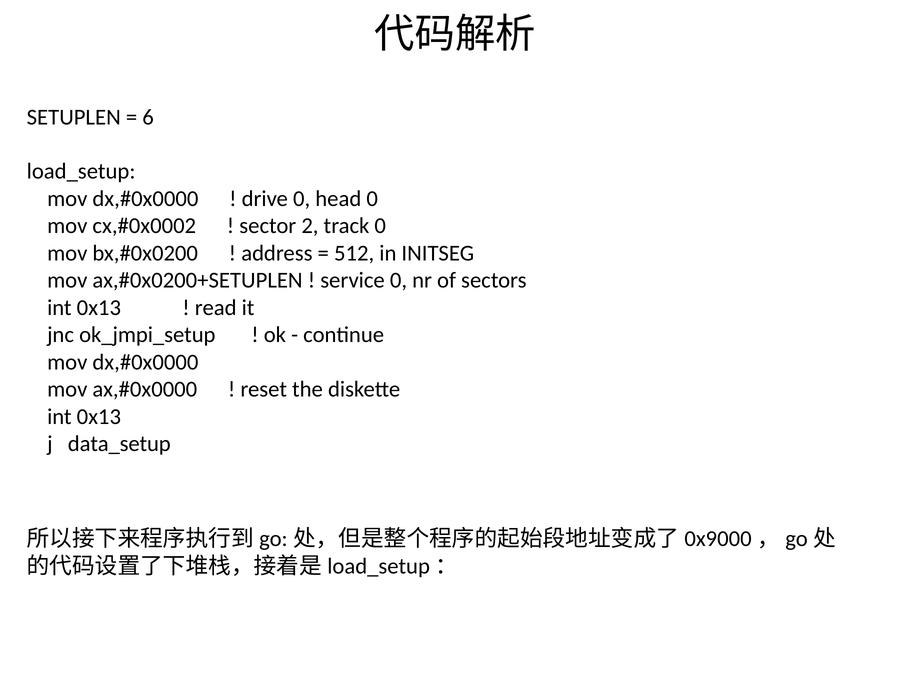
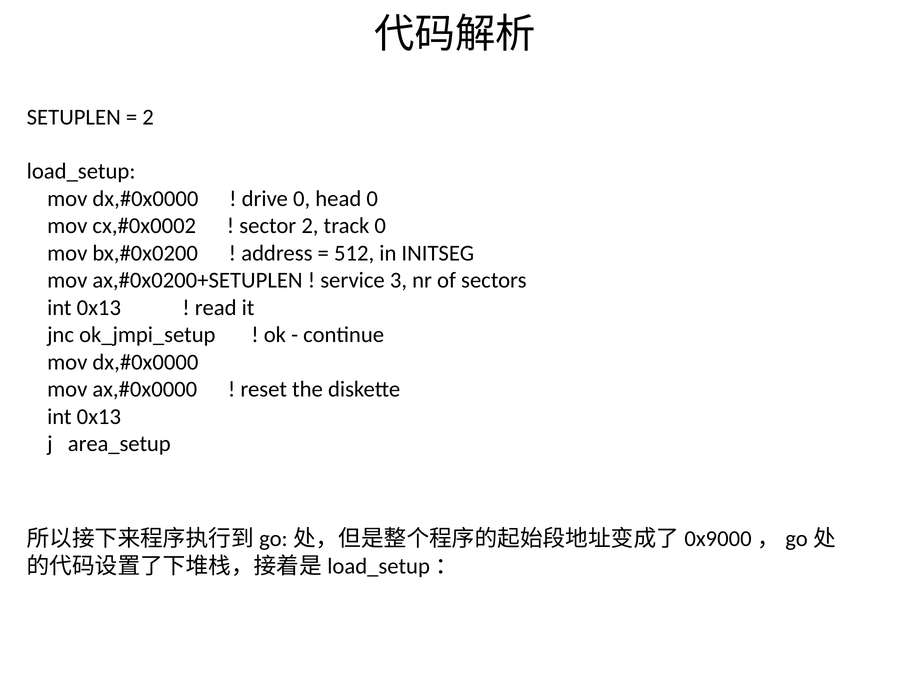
6 at (148, 117): 6 -> 2
service 0: 0 -> 3
data_setup: data_setup -> area_setup
